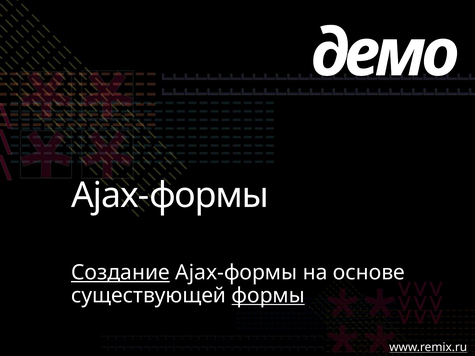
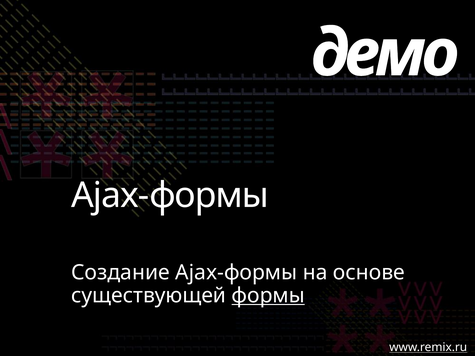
Создание underline: present -> none
